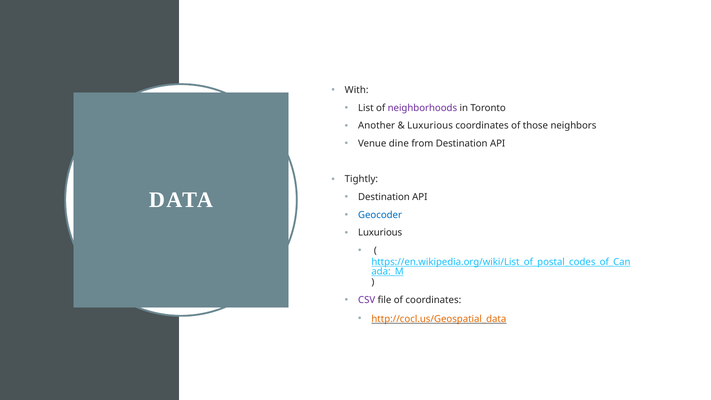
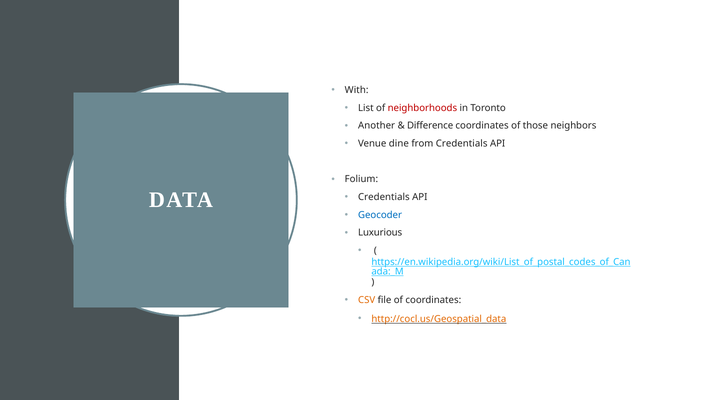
neighborhoods colour: purple -> red
Luxurious at (430, 126): Luxurious -> Difference
from Destination: Destination -> Credentials
Tightly: Tightly -> Folium
Destination at (384, 197): Destination -> Credentials
CSV colour: purple -> orange
